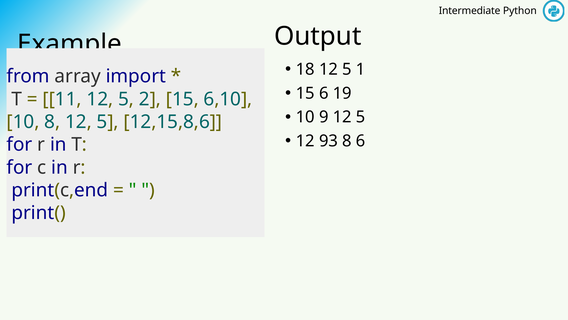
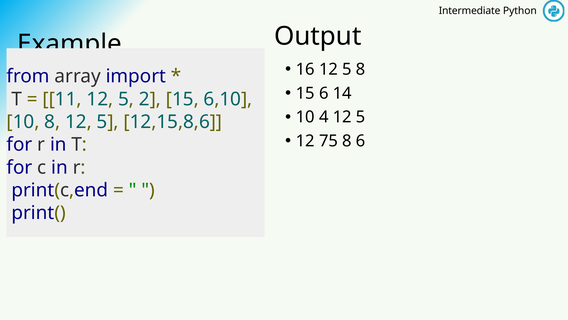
18: 18 -> 16
5 1: 1 -> 8
19: 19 -> 14
9: 9 -> 4
93: 93 -> 75
